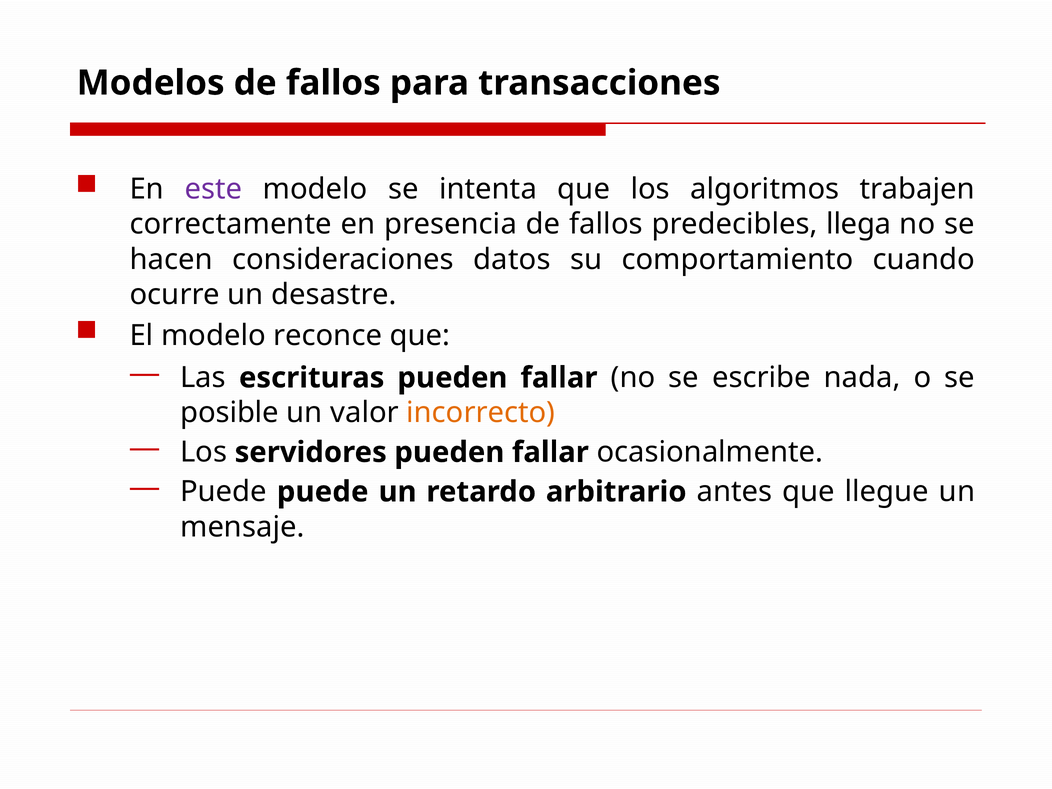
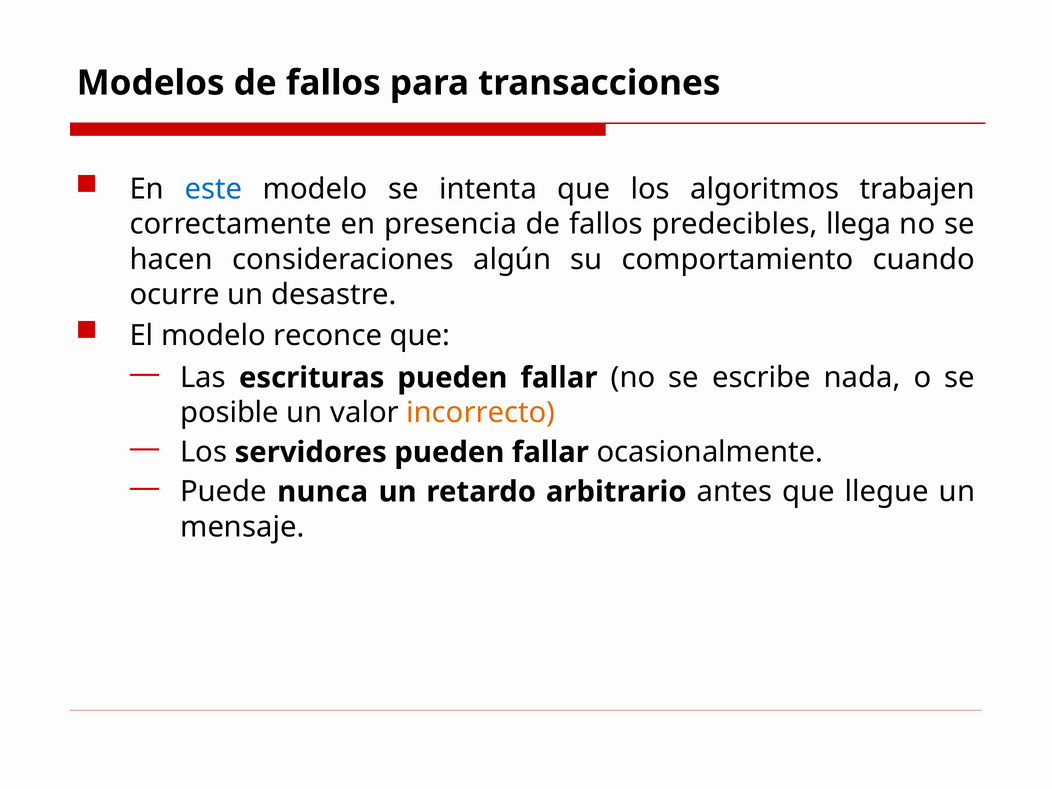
este colour: purple -> blue
datos: datos -> algún
Puede puede: puede -> nunca
